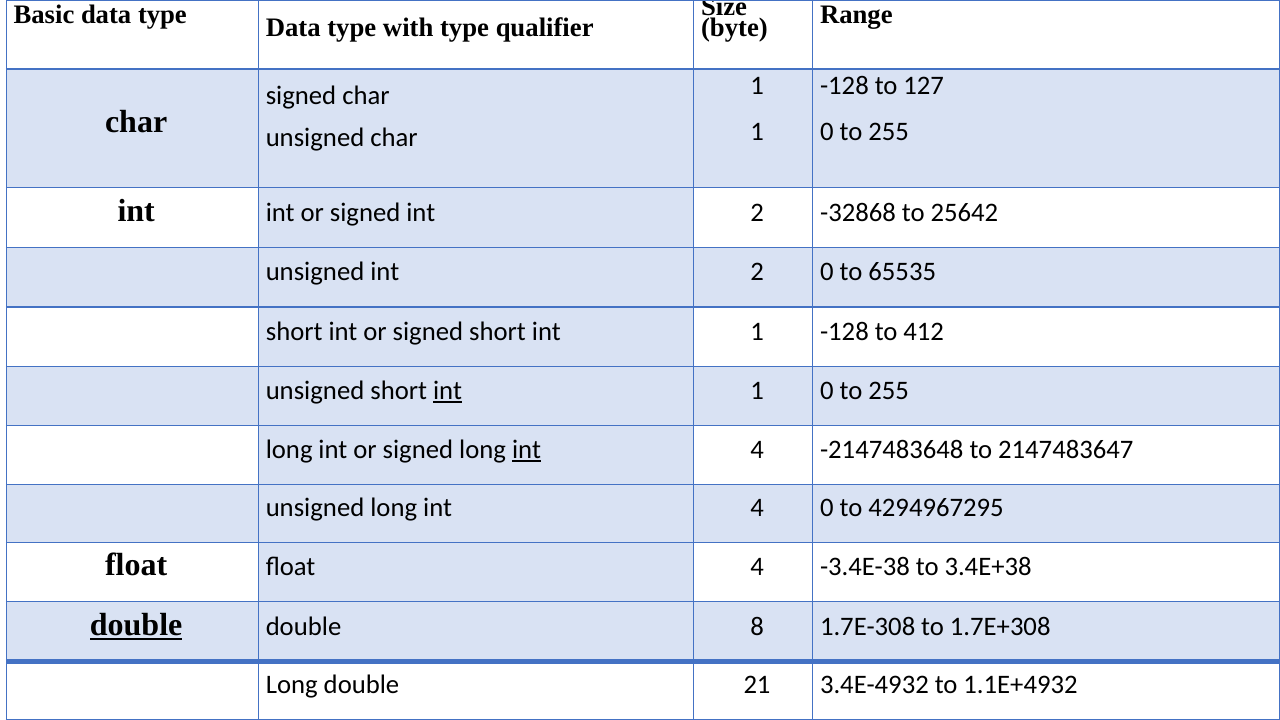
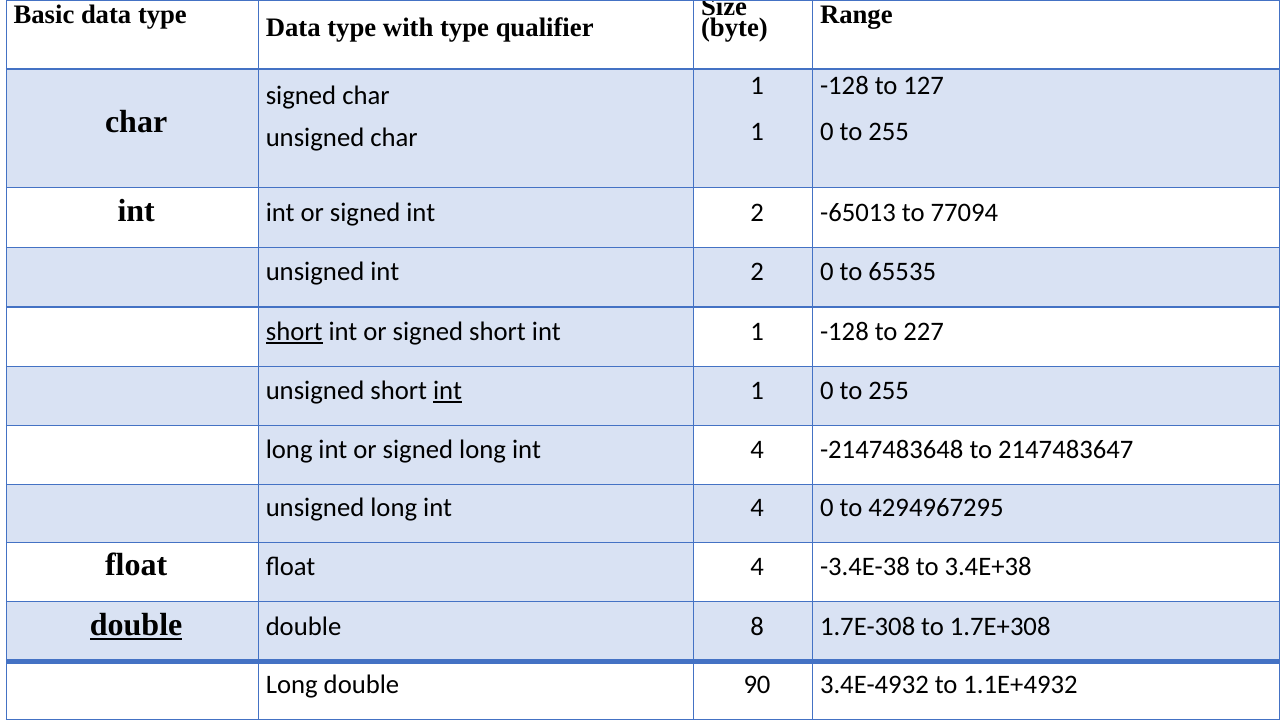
-32868: -32868 -> -65013
25642: 25642 -> 77094
short at (294, 331) underline: none -> present
412: 412 -> 227
int at (527, 449) underline: present -> none
21: 21 -> 90
